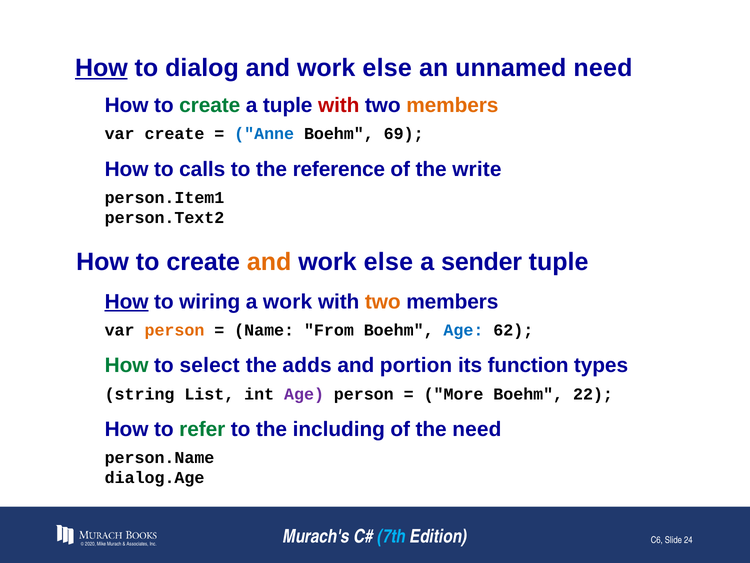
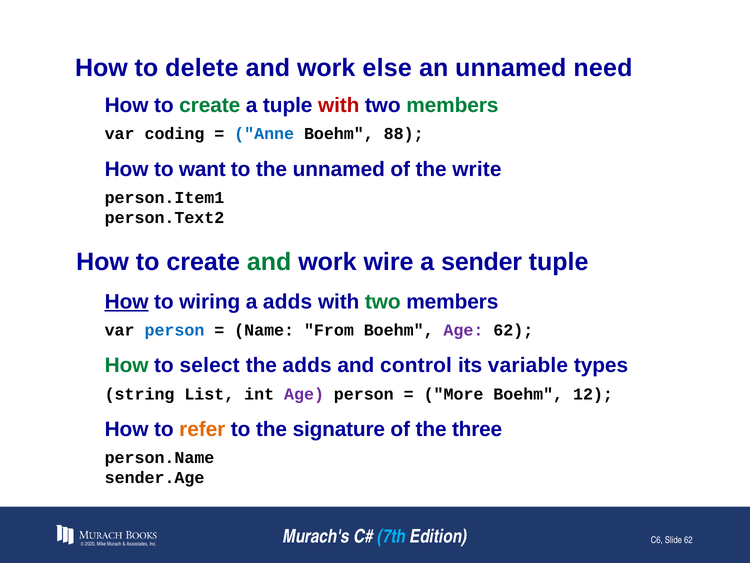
How at (101, 68) underline: present -> none
dialog: dialog -> delete
members at (452, 105) colour: orange -> green
var create: create -> coding
69: 69 -> 88
calls: calls -> want
the reference: reference -> unnamed
and at (269, 262) colour: orange -> green
else at (388, 262): else -> wire
a work: work -> adds
two at (383, 302) colour: orange -> green
person at (174, 330) colour: orange -> blue
Age at (463, 330) colour: blue -> purple
portion: portion -> control
function: function -> variable
22: 22 -> 12
refer colour: green -> orange
including: including -> signature
the need: need -> three
dialog.Age: dialog.Age -> sender.Age
Slide 24: 24 -> 62
